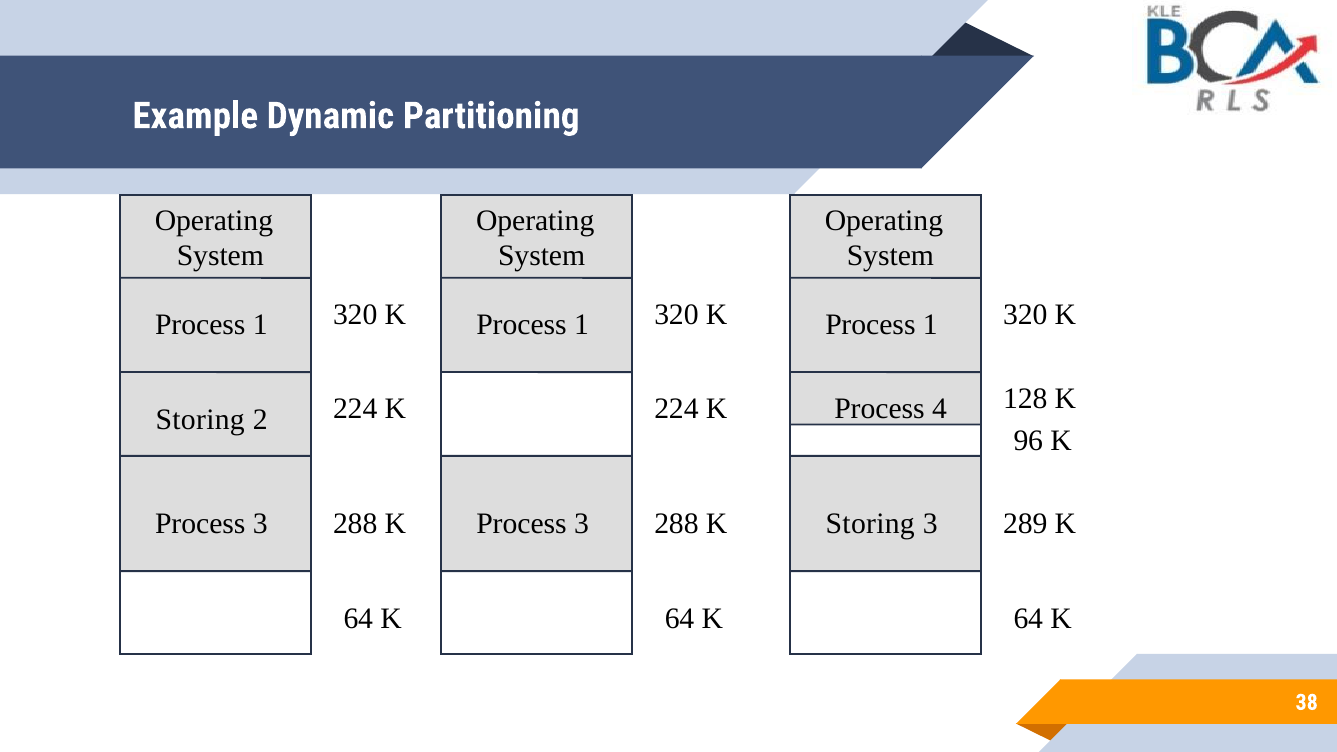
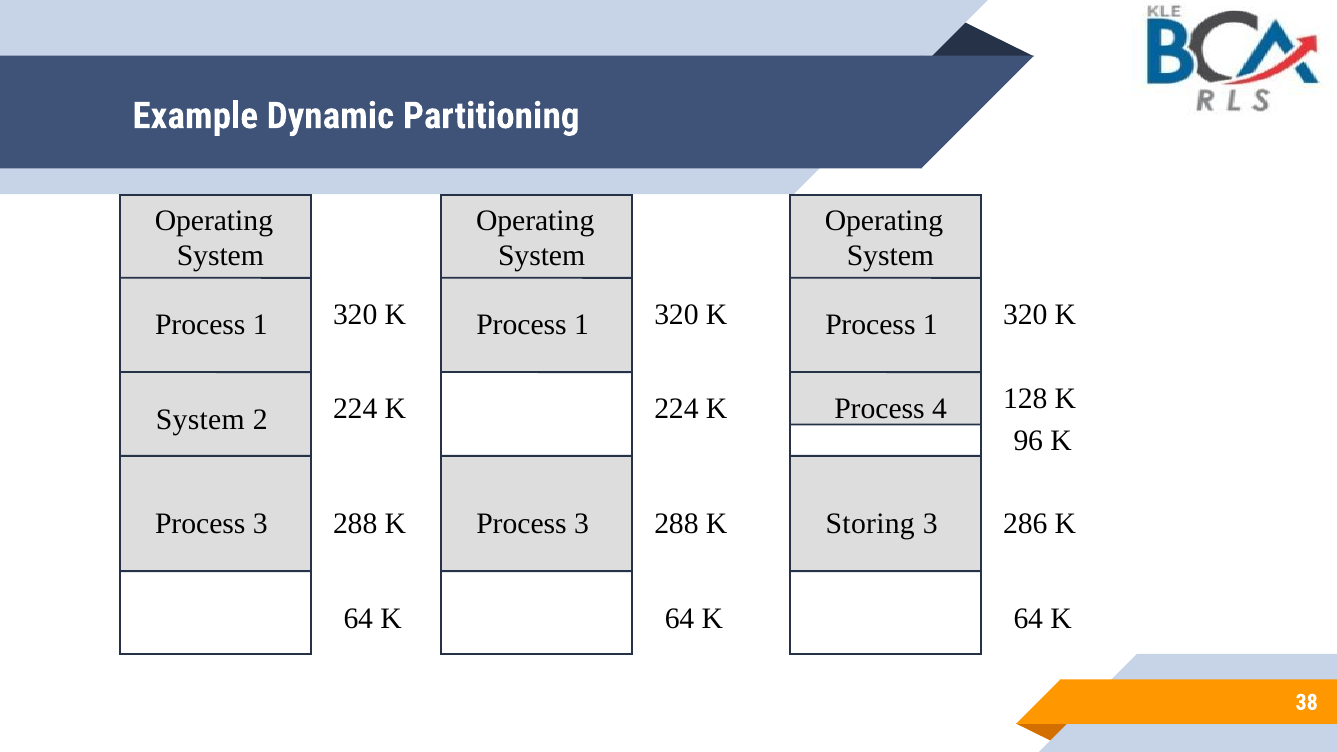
Storing at (200, 419): Storing -> System
289: 289 -> 286
